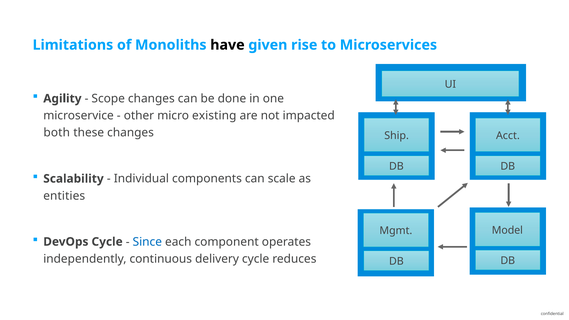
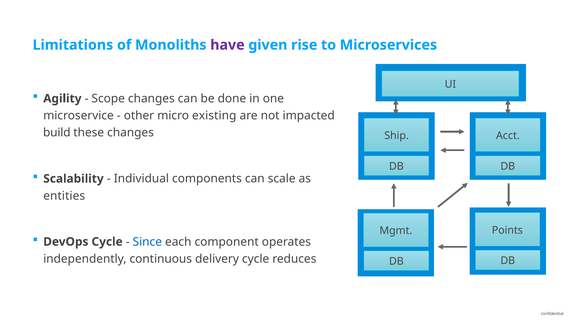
have colour: black -> purple
both: both -> build
Model: Model -> Points
